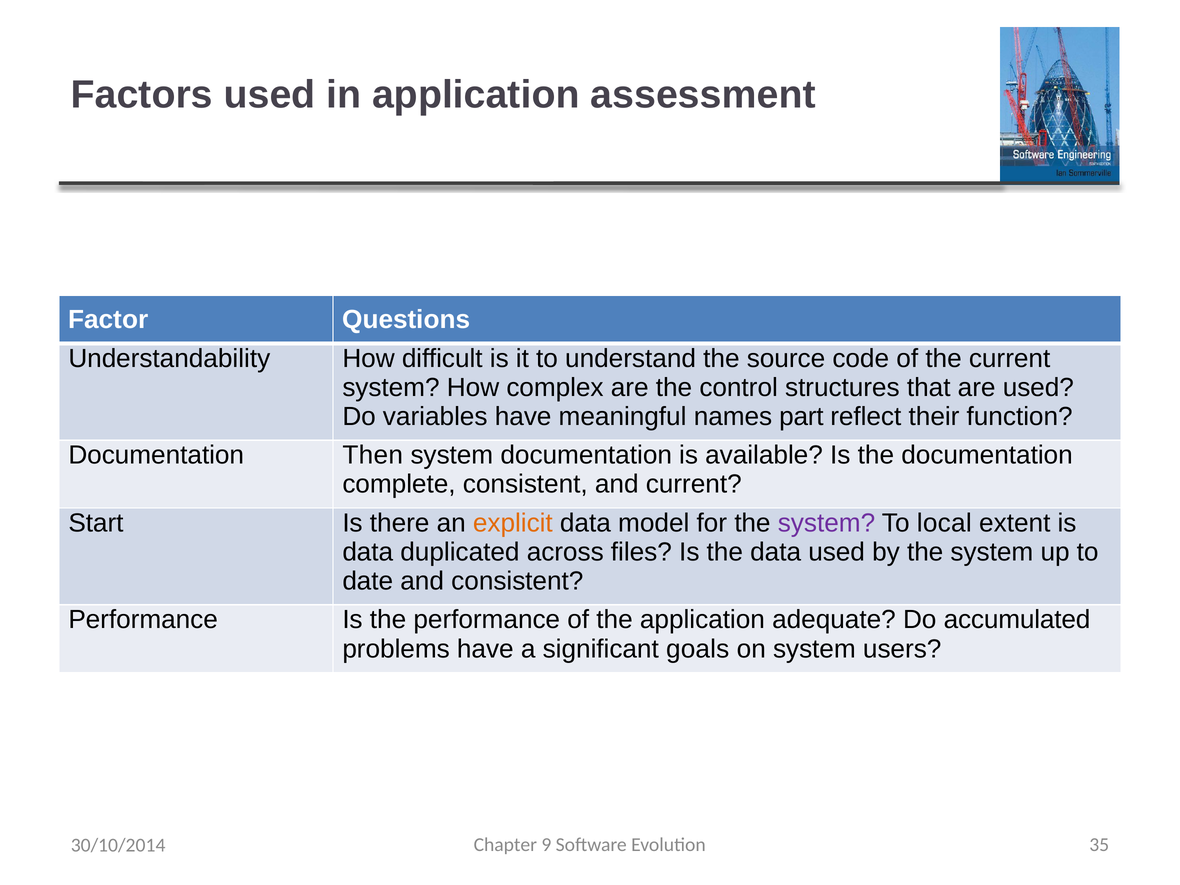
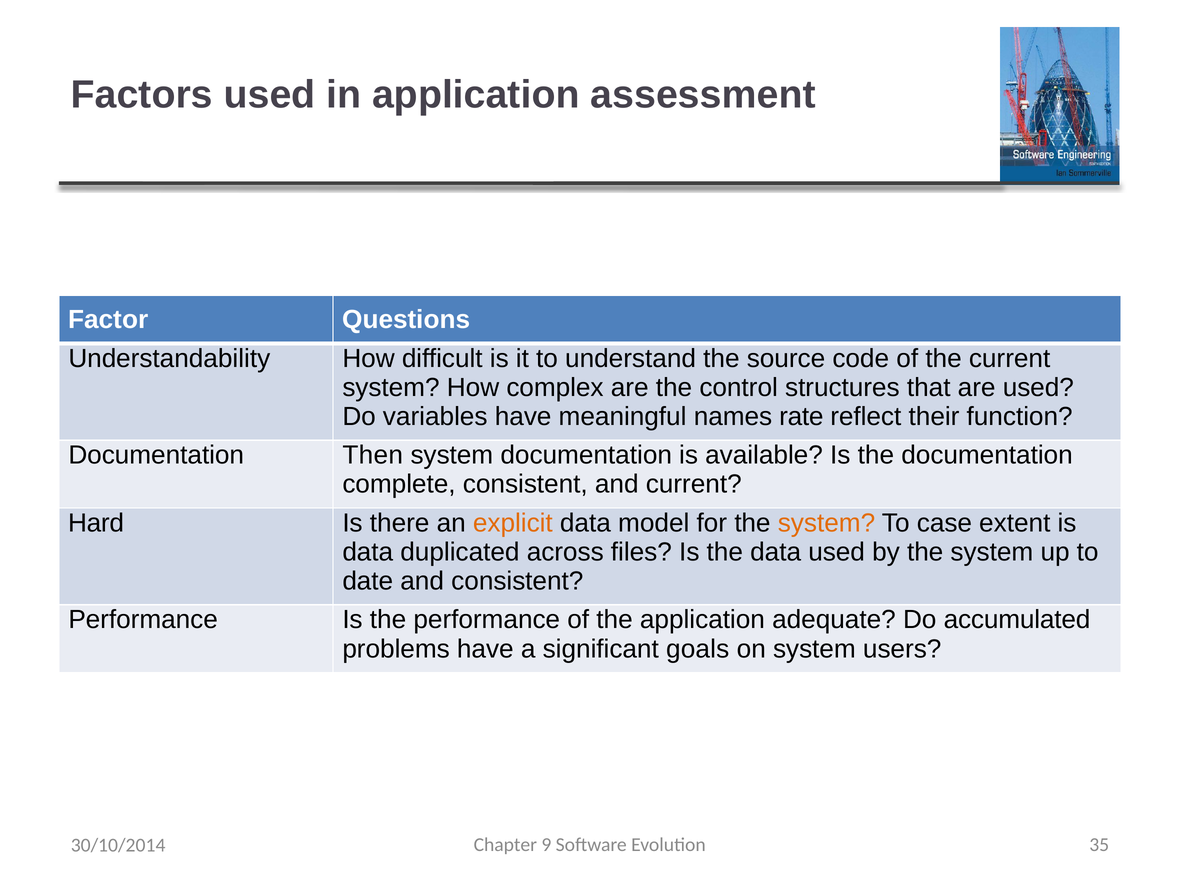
part: part -> rate
Start: Start -> Hard
system at (826, 523) colour: purple -> orange
local: local -> case
